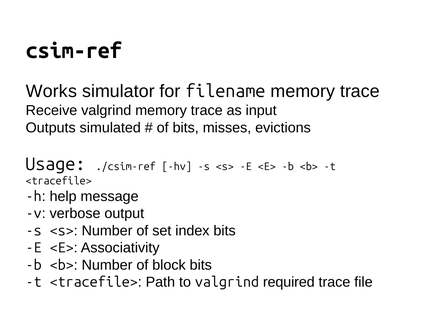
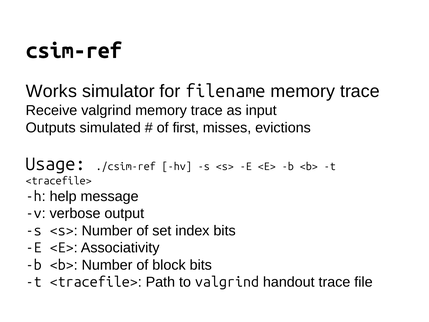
of bits: bits -> first
required: required -> handout
